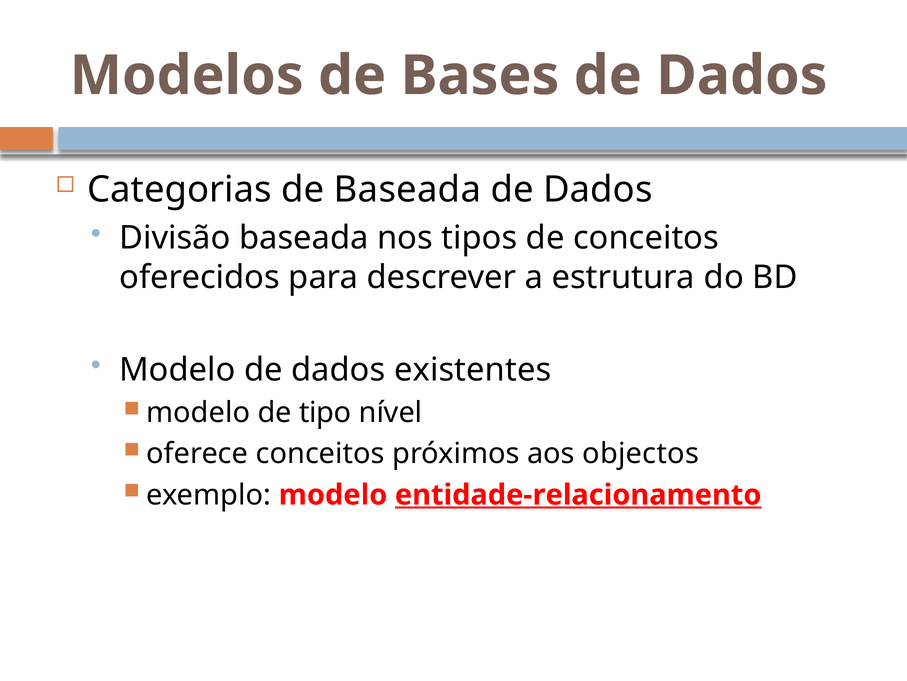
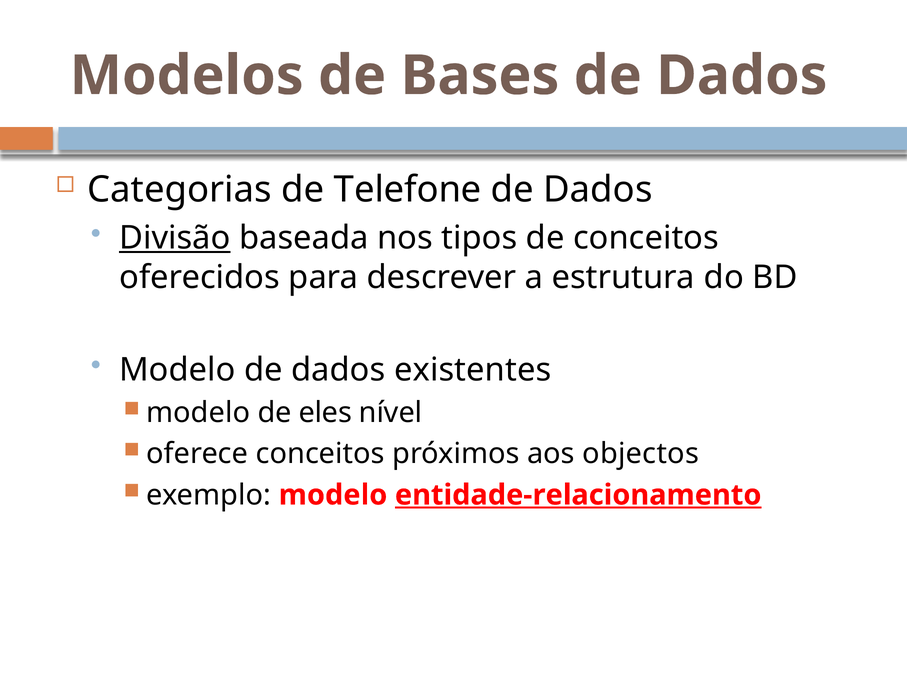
de Baseada: Baseada -> Telefone
Divisão underline: none -> present
tipo: tipo -> eles
